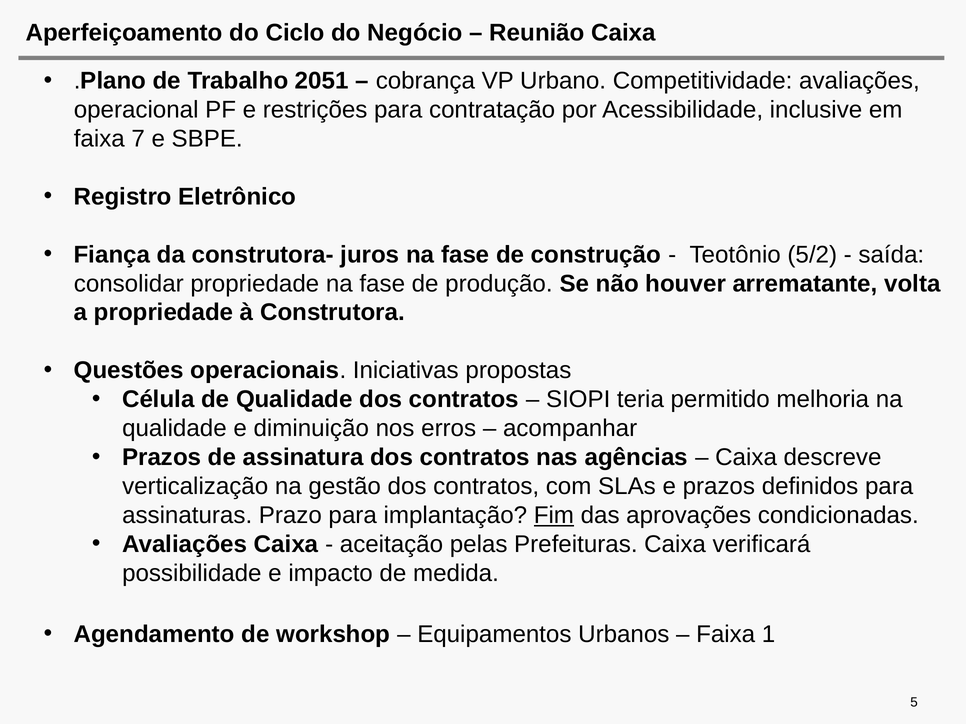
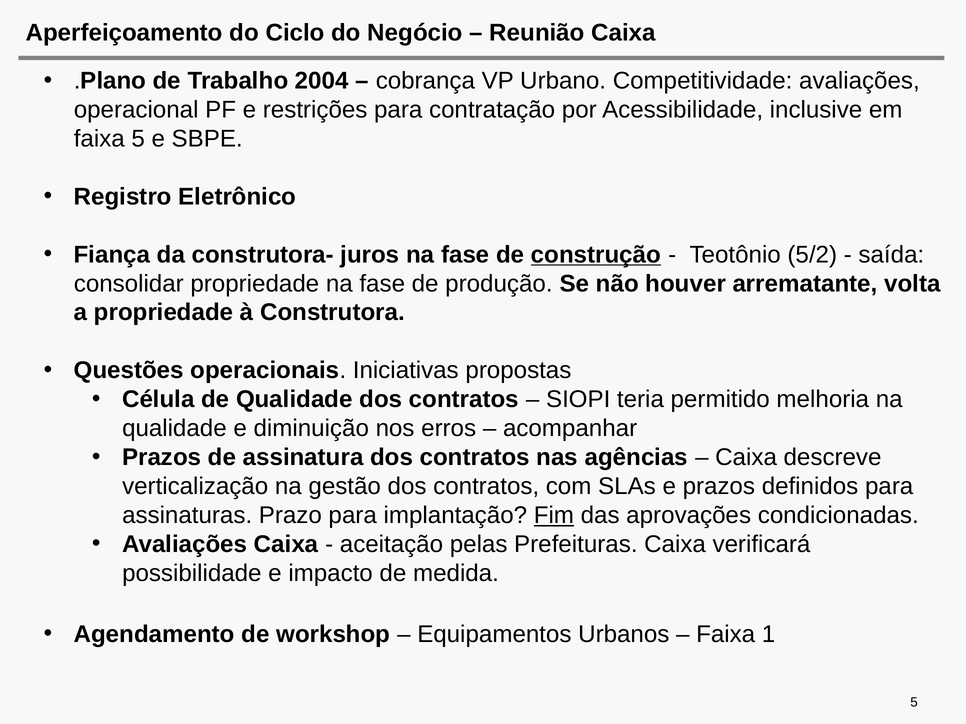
2051: 2051 -> 2004
faixa 7: 7 -> 5
construção underline: none -> present
